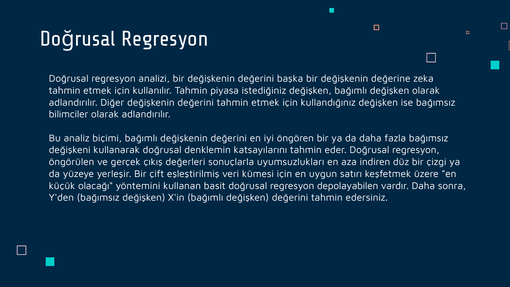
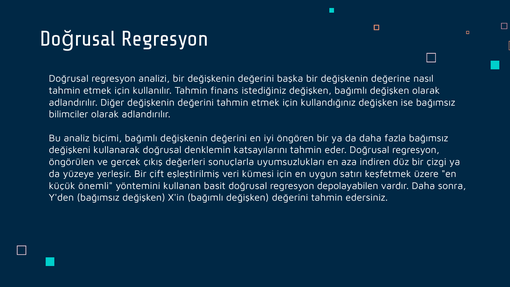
zeka: zeka -> nasıl
piyasa: piyasa -> finans
olacağı: olacağı -> önemli
